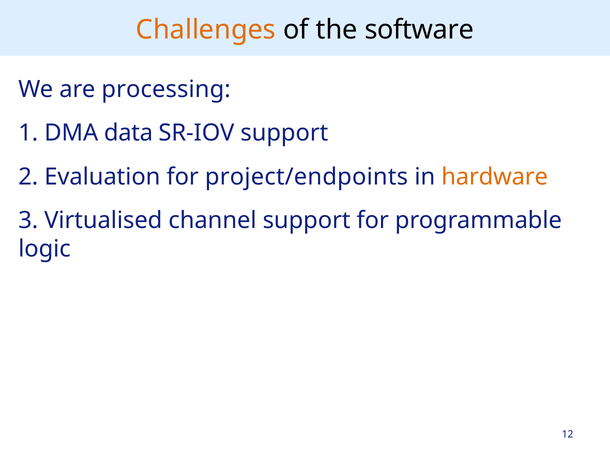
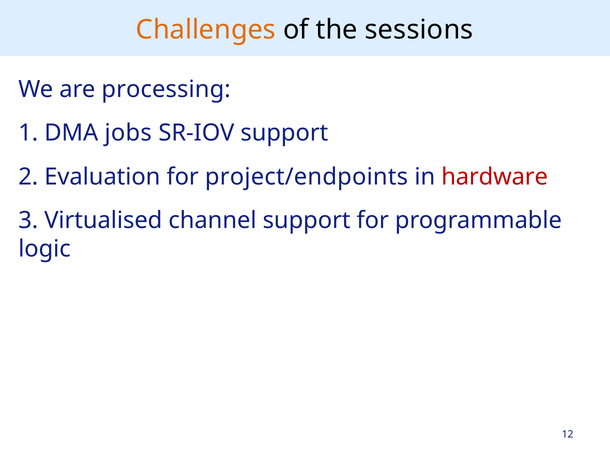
software: software -> sessions
data: data -> jobs
hardware colour: orange -> red
